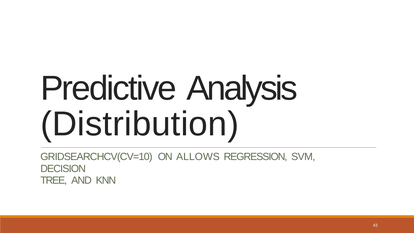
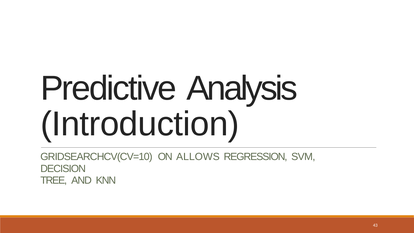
Distribution: Distribution -> Introduction
